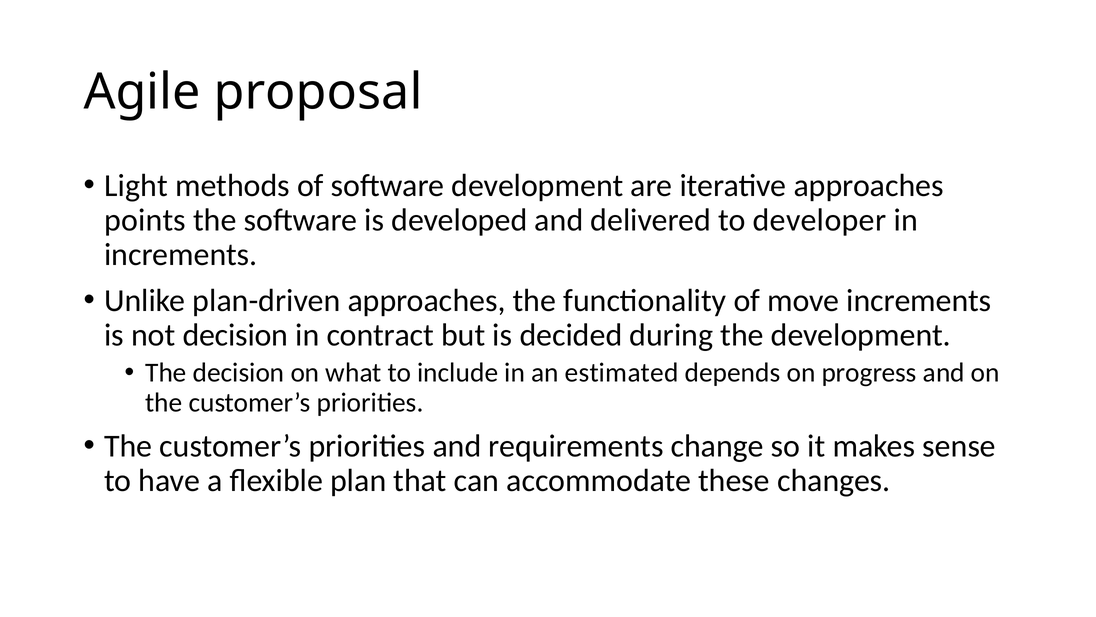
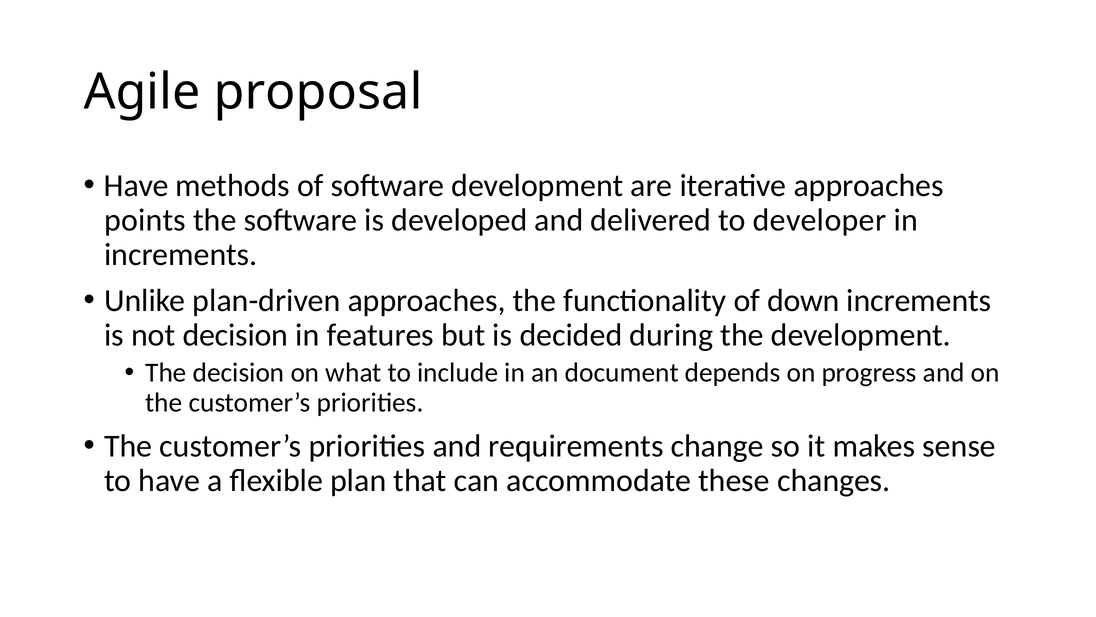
Light at (136, 185): Light -> Have
move: move -> down
contract: contract -> features
estimated: estimated -> document
